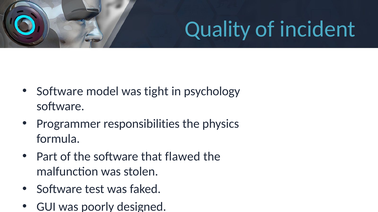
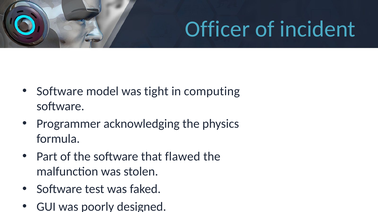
Quality: Quality -> Officer
psychology: psychology -> computing
responsibilities: responsibilities -> acknowledging
